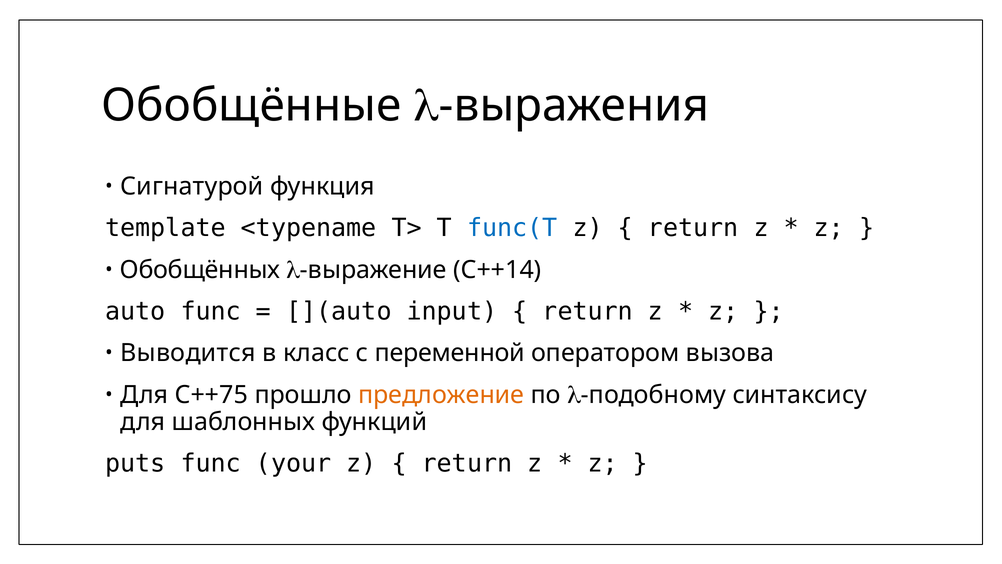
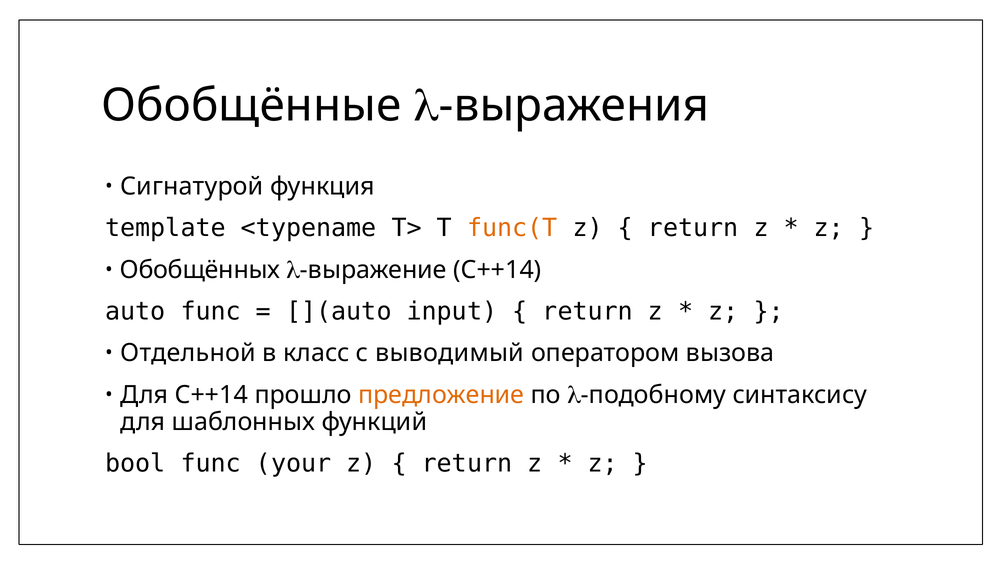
func(T colour: blue -> orange
Выводится: Выводится -> Отдельной
переменной: переменной -> выводимый
Для C++75: C++75 -> C++14
puts: puts -> bool
